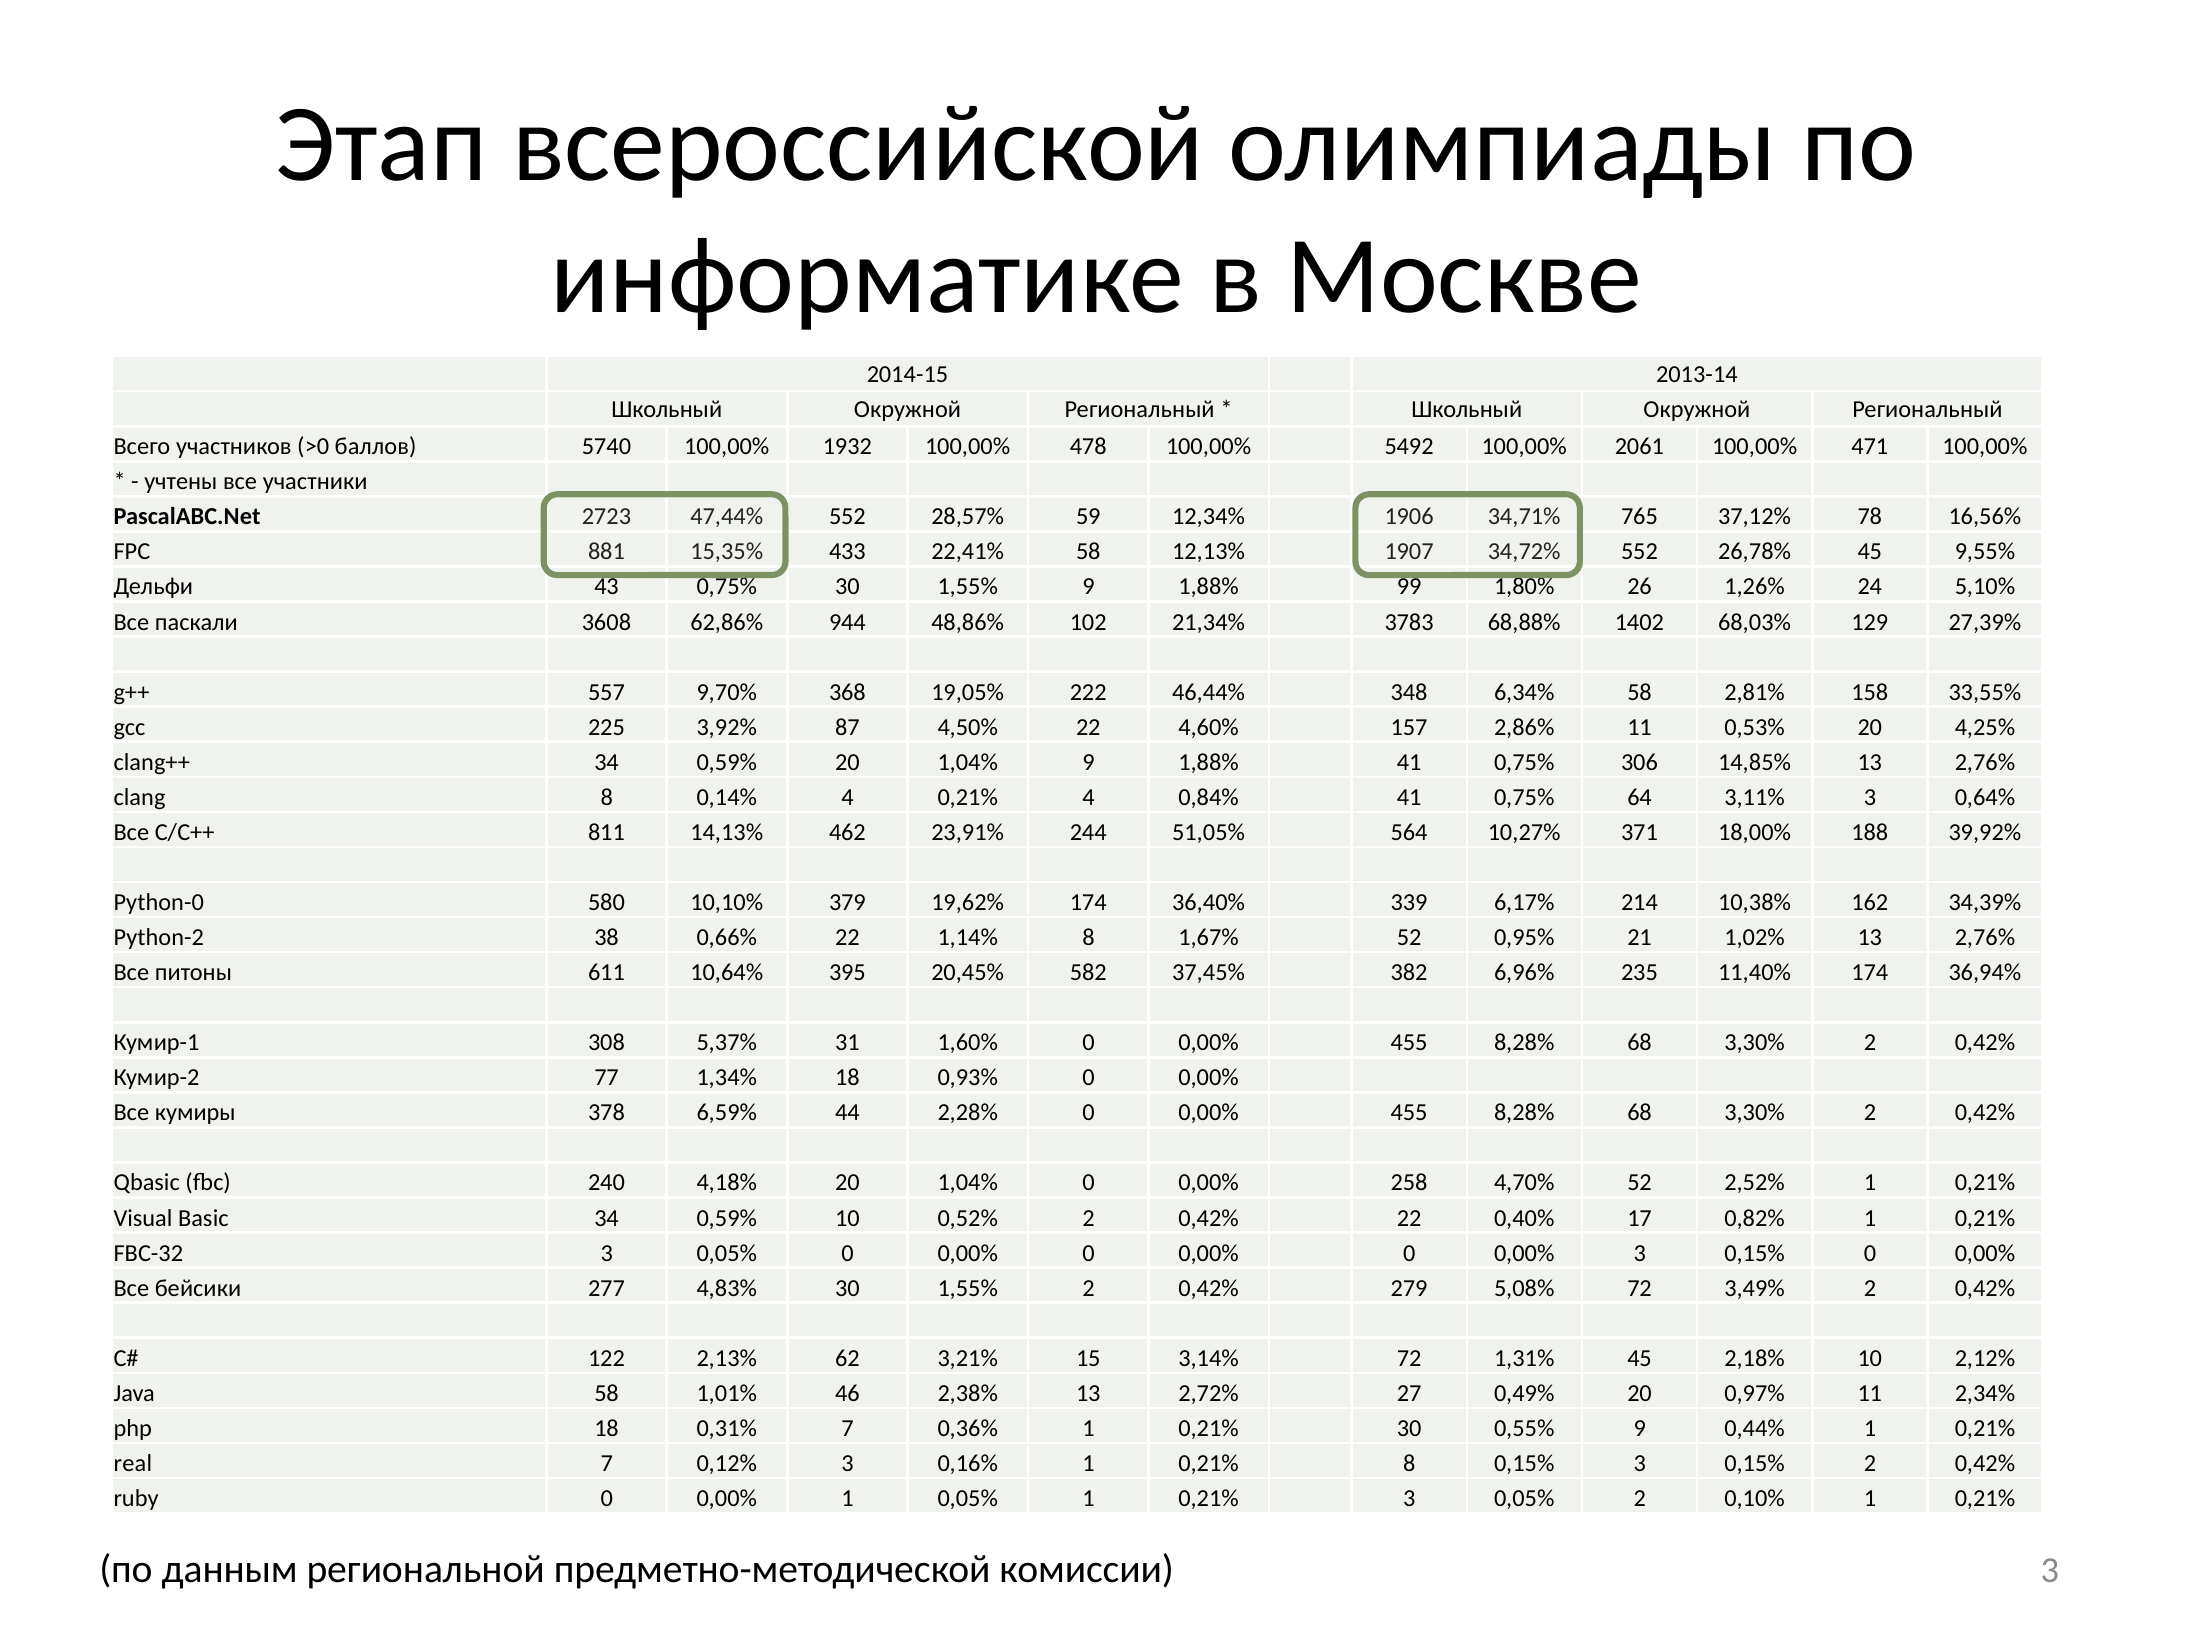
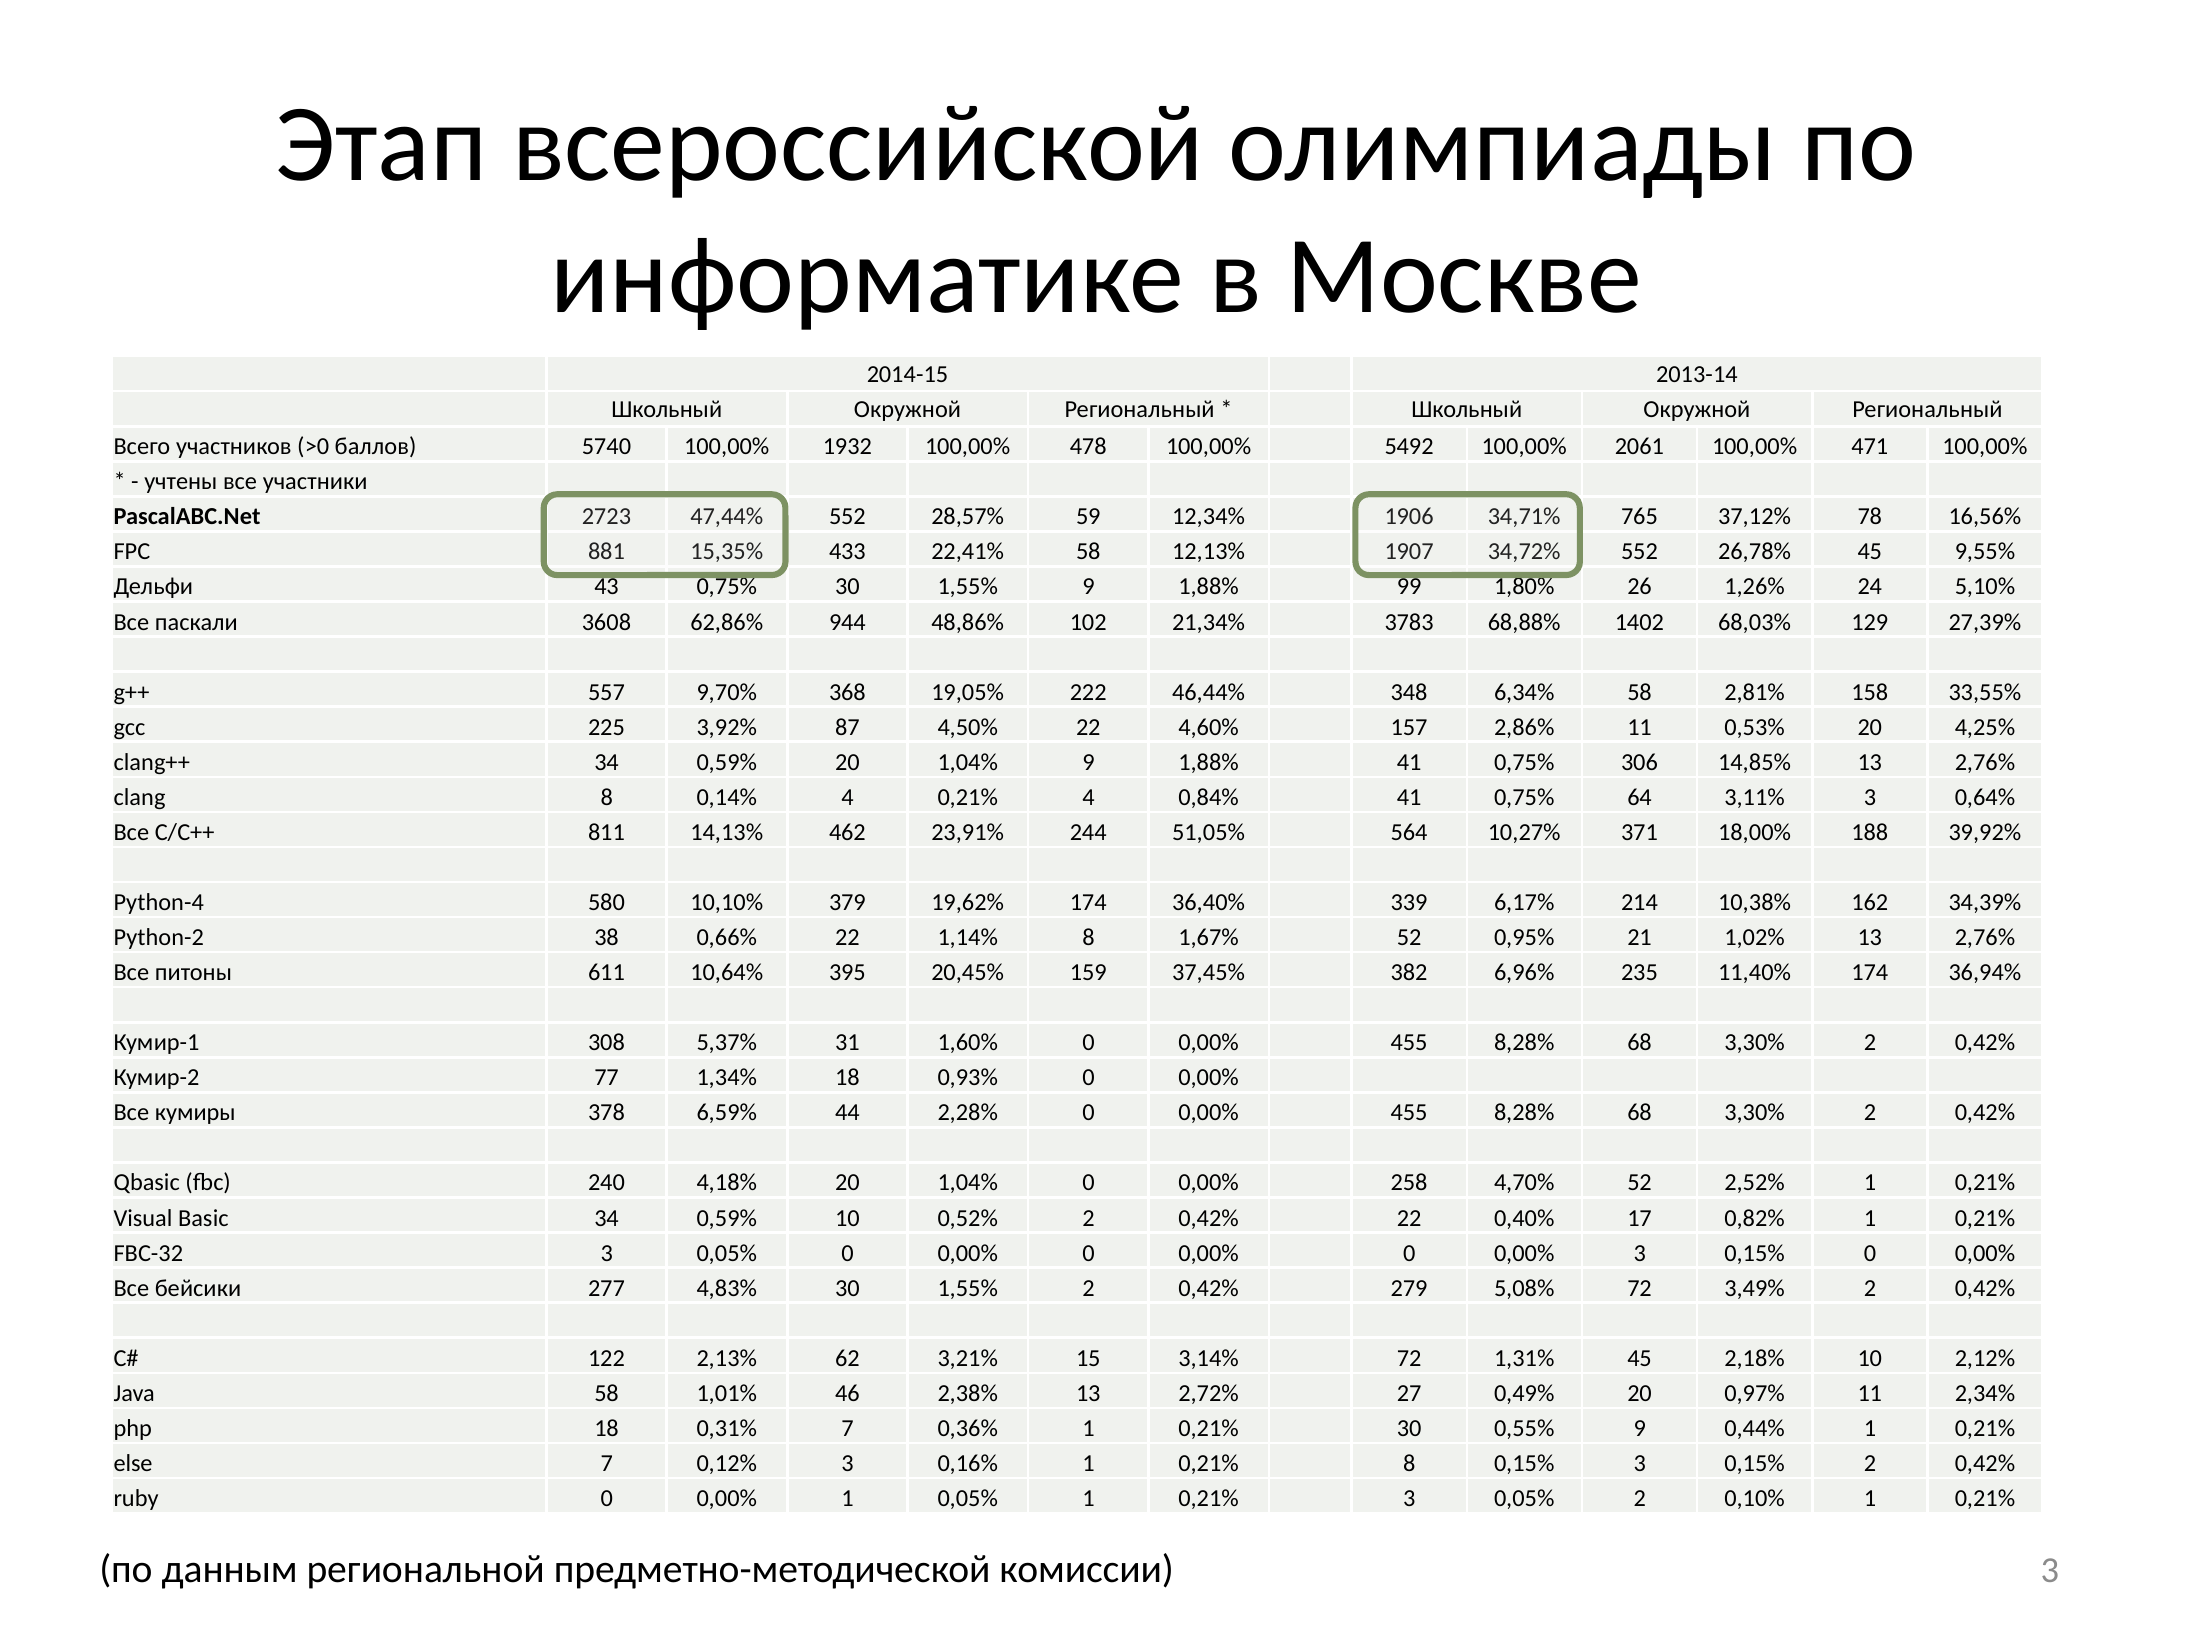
Python-0: Python-0 -> Python-4
582: 582 -> 159
real: real -> else
